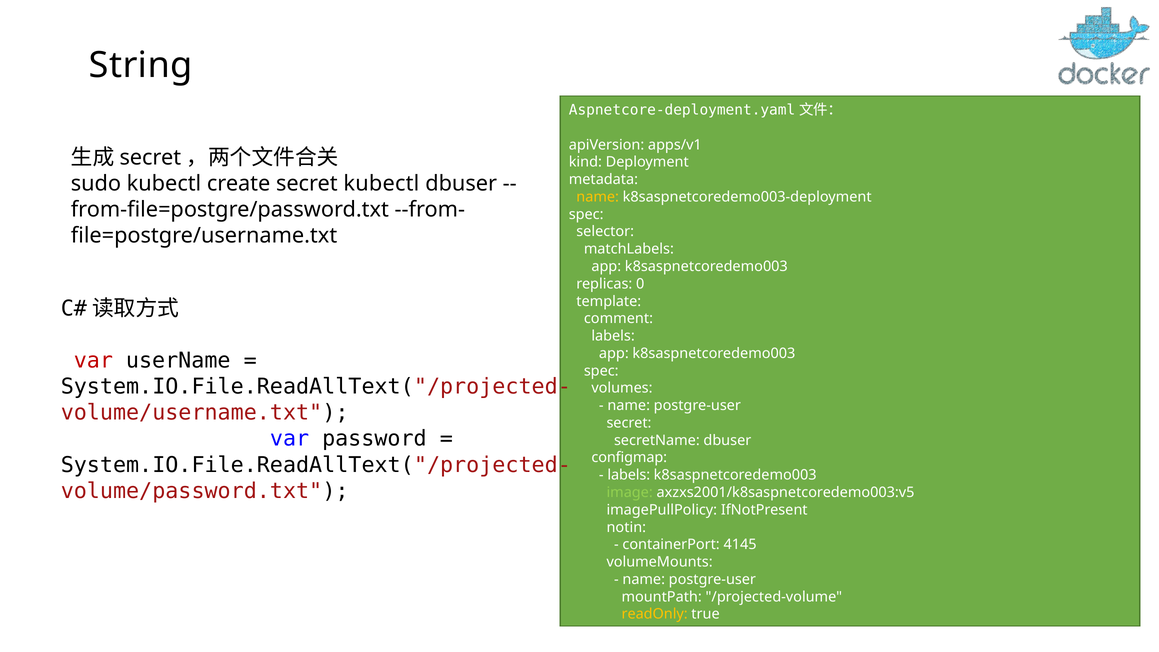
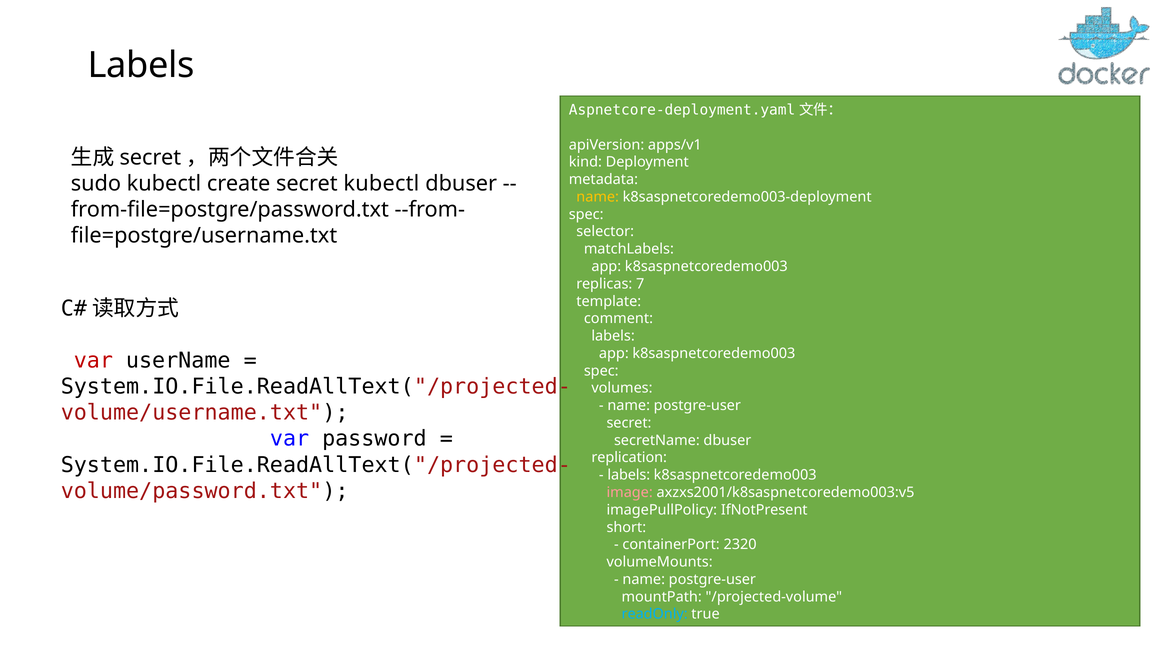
String at (141, 65): String -> Labels
0: 0 -> 7
configmap: configmap -> replication
image colour: light green -> pink
notin: notin -> short
4145: 4145 -> 2320
readOnly colour: yellow -> light blue
